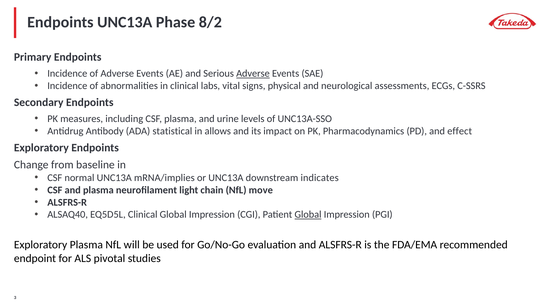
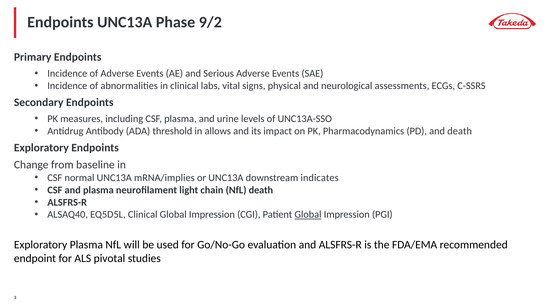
8/2: 8/2 -> 9/2
Adverse at (253, 74) underline: present -> none
statistical: statistical -> threshold
and effect: effect -> death
NfL move: move -> death
